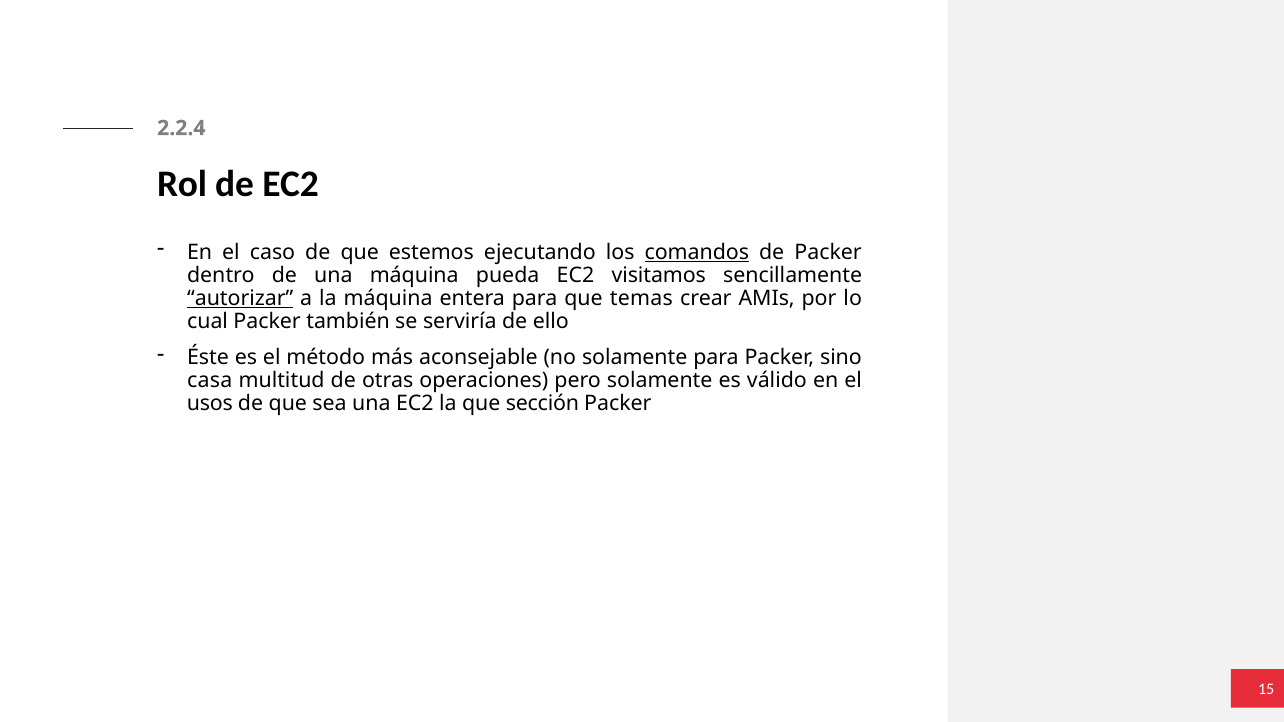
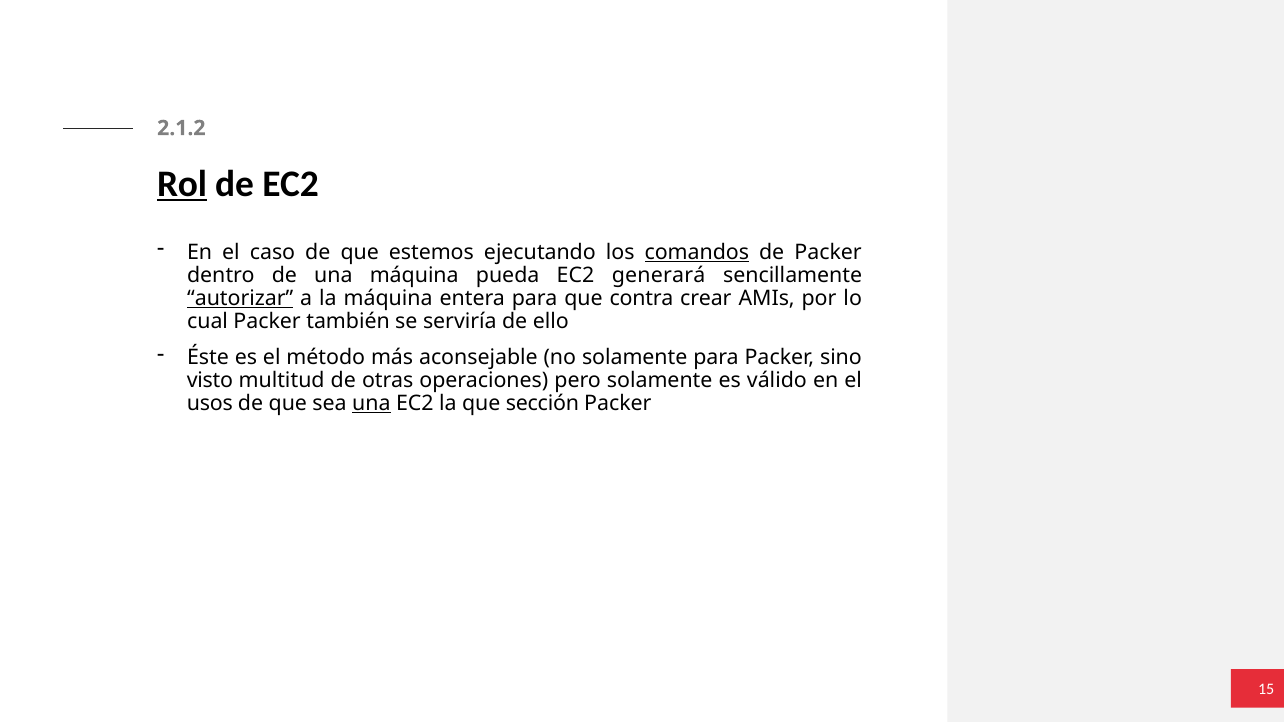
2.2.4: 2.2.4 -> 2.1.2
Rol underline: none -> present
visitamos: visitamos -> generará
temas: temas -> contra
casa: casa -> visto
una at (371, 404) underline: none -> present
